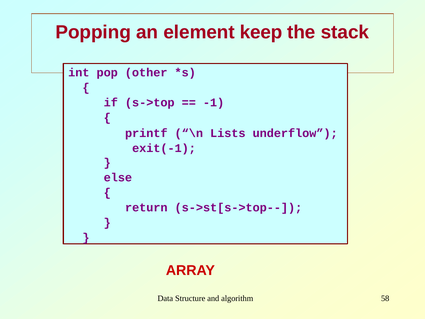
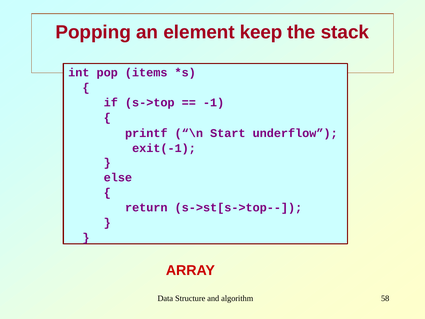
other: other -> items
Lists: Lists -> Start
